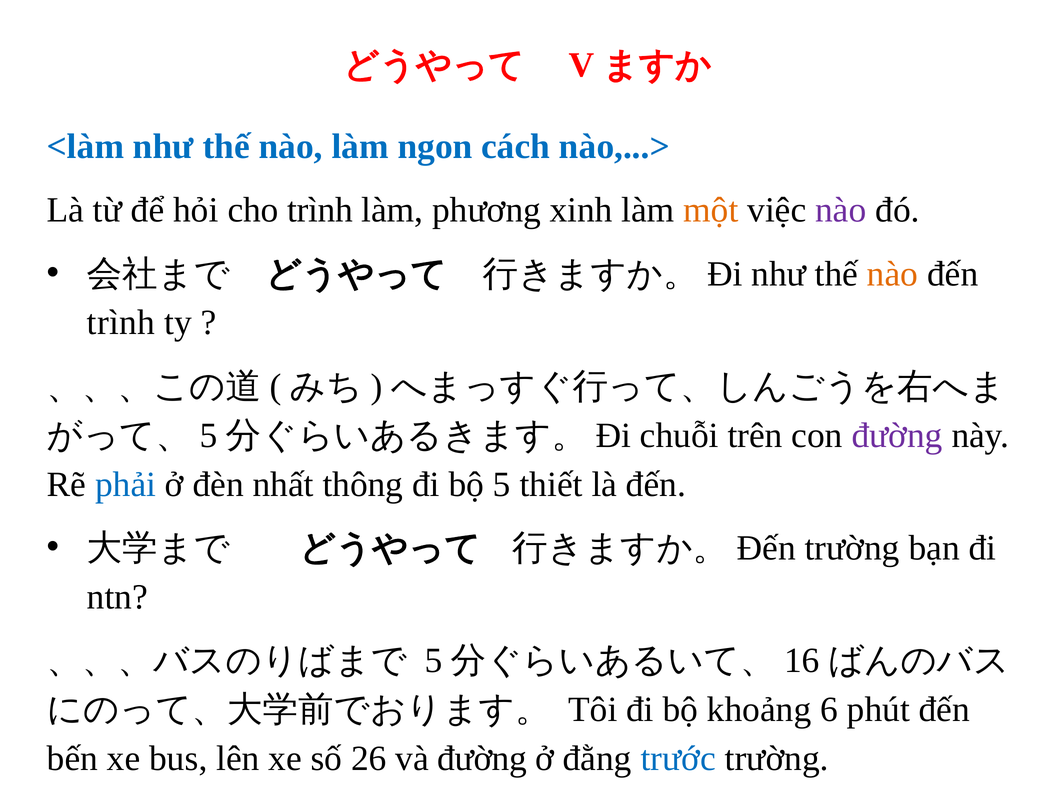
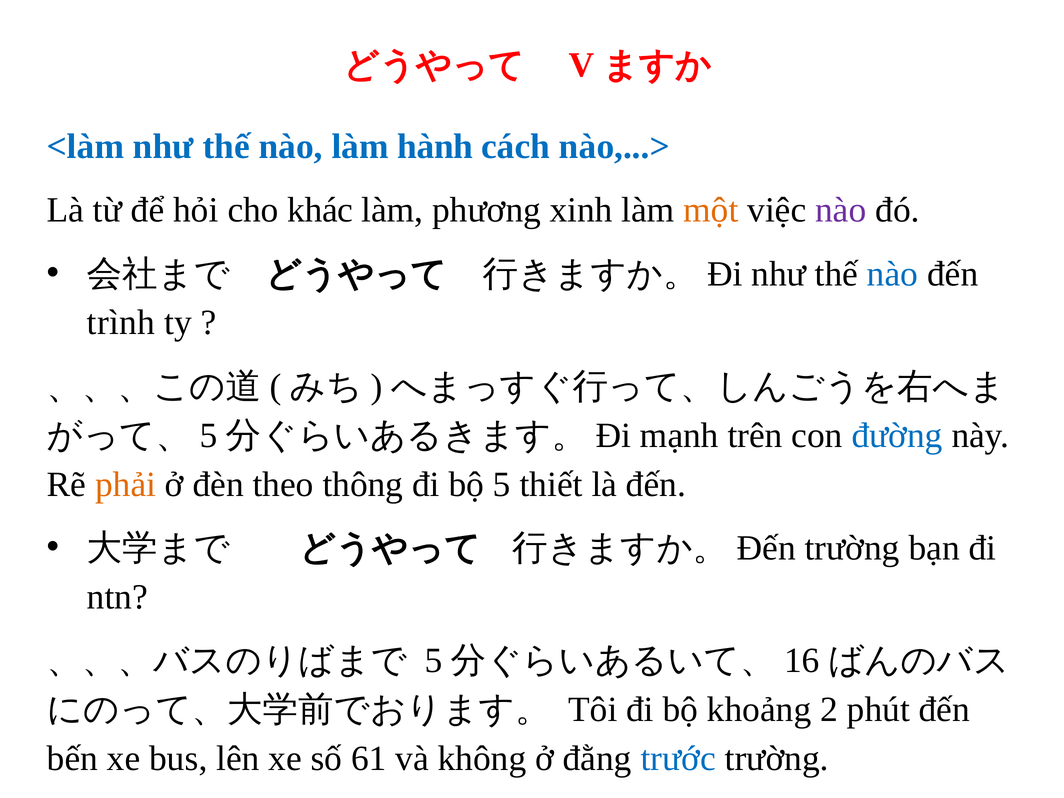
ngon: ngon -> hành
cho trình: trình -> khác
nào at (893, 274) colour: orange -> blue
chuỗi: chuỗi -> mạnh
đường at (897, 435) colour: purple -> blue
phải colour: blue -> orange
nhất: nhất -> theo
6: 6 -> 2
26: 26 -> 61
và đường: đường -> không
